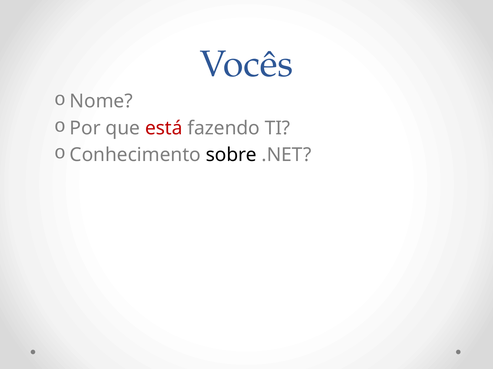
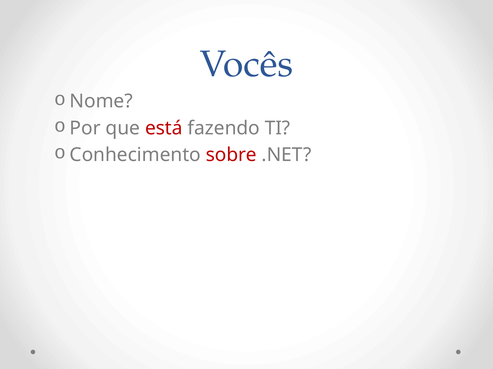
sobre colour: black -> red
